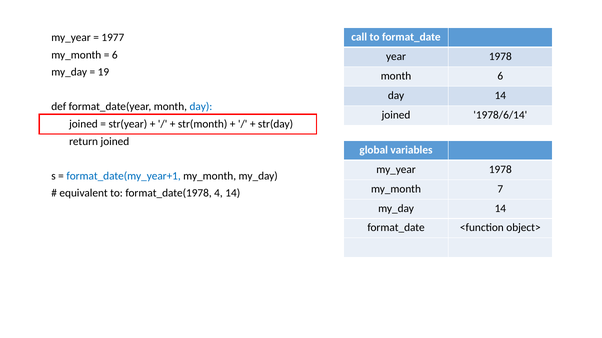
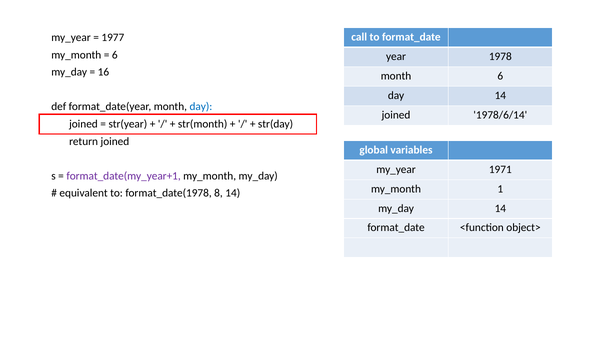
19: 19 -> 16
my_year 1978: 1978 -> 1971
format_date(my_year+1 colour: blue -> purple
7: 7 -> 1
4: 4 -> 8
